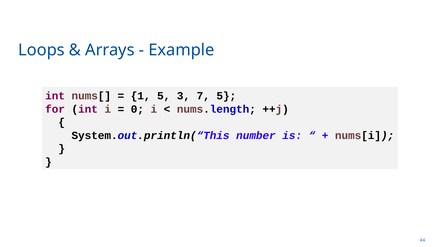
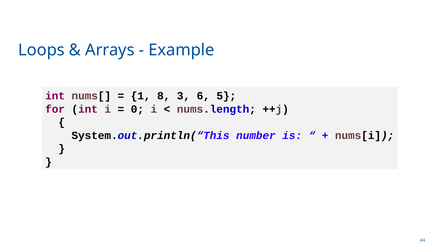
1 5: 5 -> 8
7: 7 -> 6
